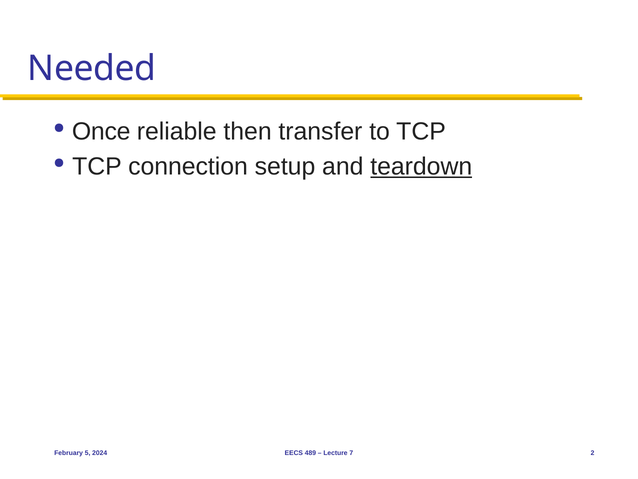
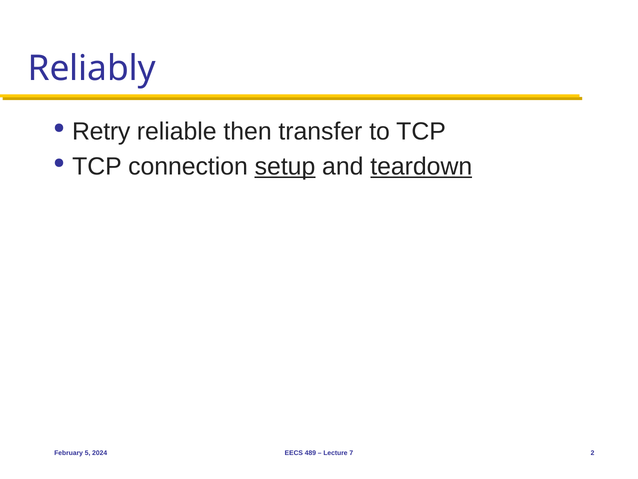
Needed: Needed -> Reliably
Once: Once -> Retry
setup underline: none -> present
